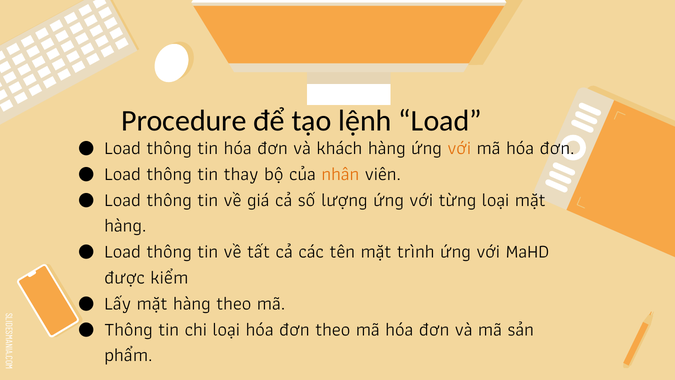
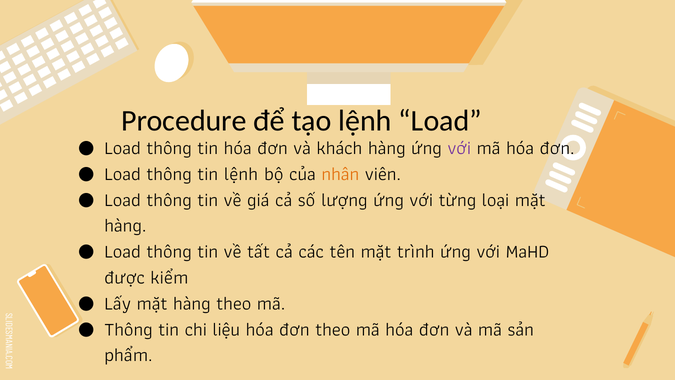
với at (459, 148) colour: orange -> purple
tin thay: thay -> lệnh
chi loại: loại -> liệu
